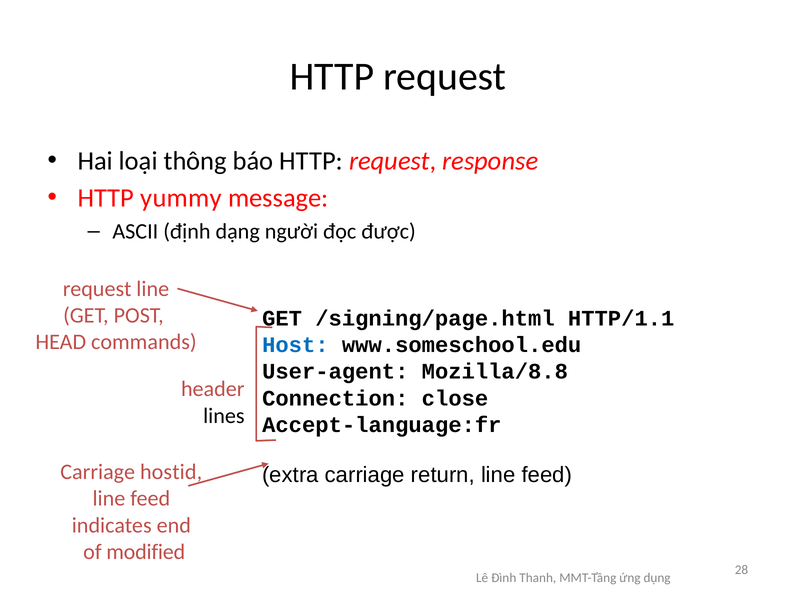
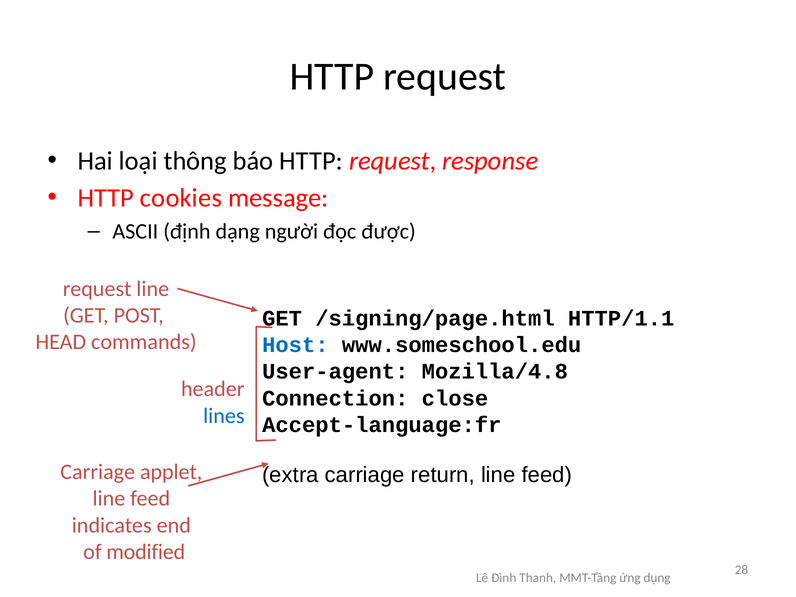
yummy: yummy -> cookies
Mozilla/8.8: Mozilla/8.8 -> Mozilla/4.8
lines colour: black -> blue
hostid: hostid -> applet
